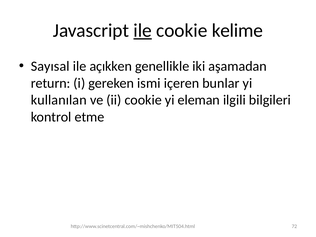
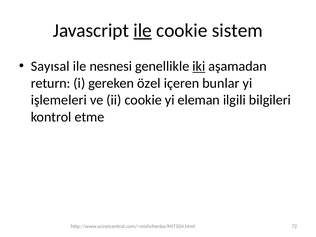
kelime: kelime -> sistem
açıkken: açıkken -> nesnesi
iki underline: none -> present
ismi: ismi -> özel
kullanılan: kullanılan -> işlemeleri
